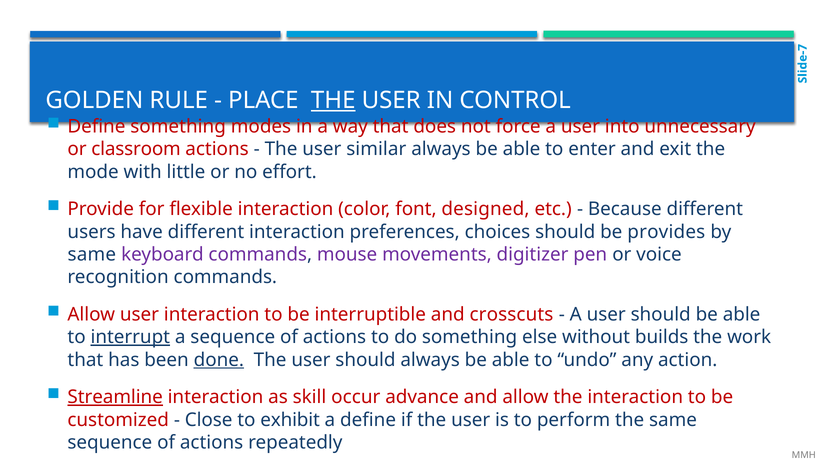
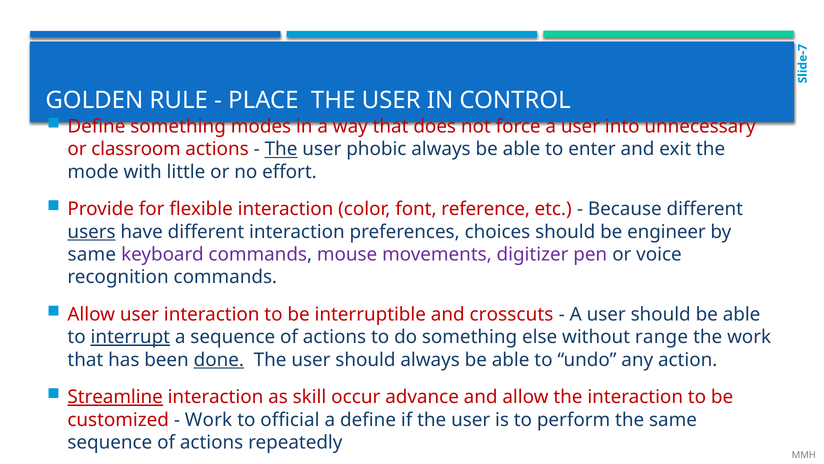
THE at (333, 100) underline: present -> none
The at (281, 149) underline: none -> present
similar: similar -> phobic
designed: designed -> reference
users underline: none -> present
provides: provides -> engineer
builds: builds -> range
Close at (209, 419): Close -> Work
exhibit: exhibit -> official
